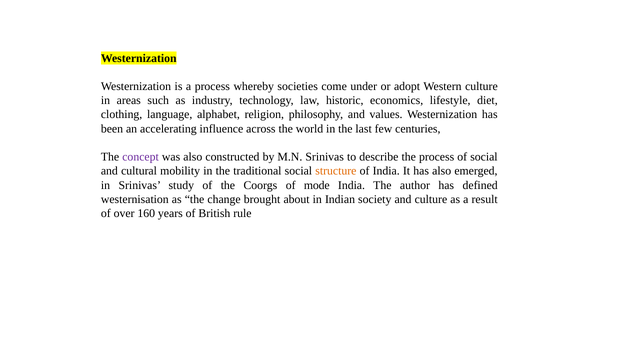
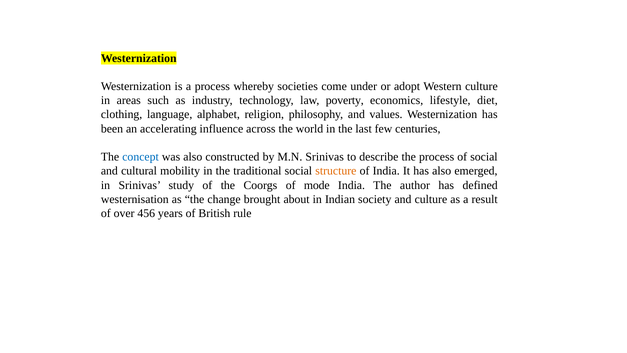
historic: historic -> poverty
concept colour: purple -> blue
160: 160 -> 456
